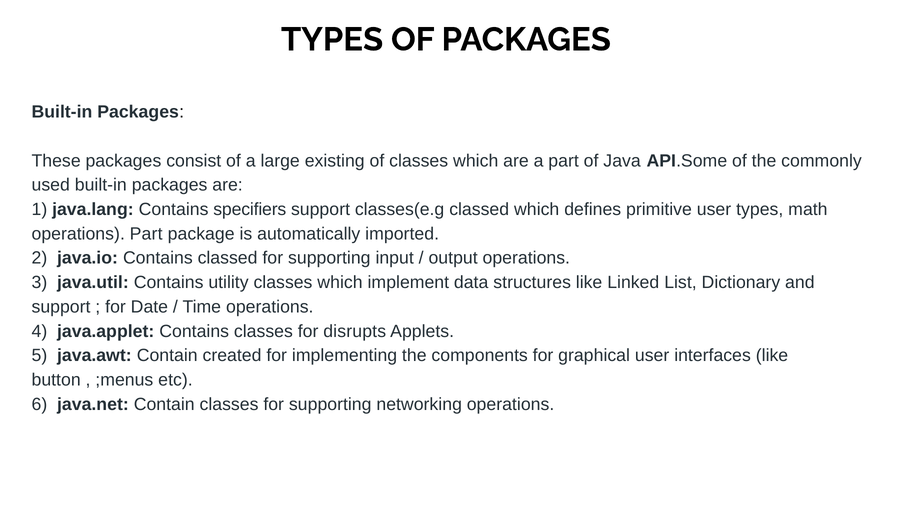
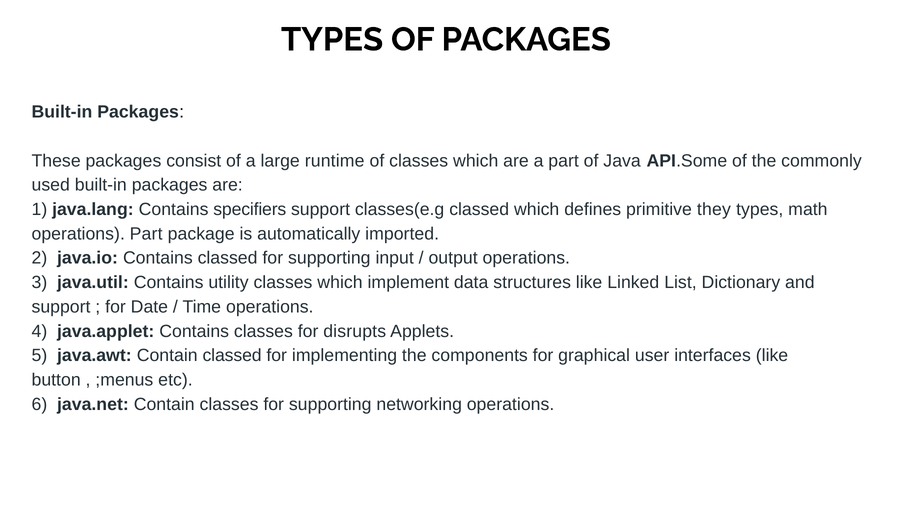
existing: existing -> runtime
primitive user: user -> they
Contain created: created -> classed
